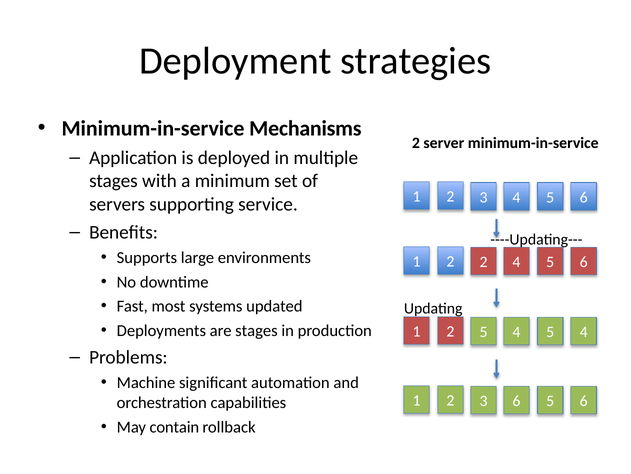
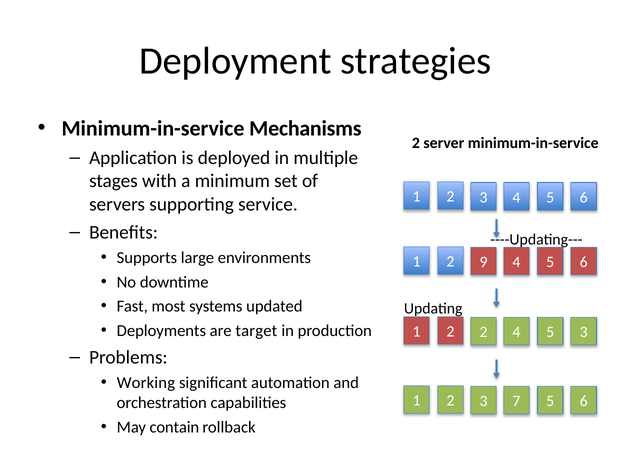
2 2: 2 -> 9
are stages: stages -> target
2 5: 5 -> 2
4 5 4: 4 -> 3
Machine: Machine -> Working
3 6: 6 -> 7
